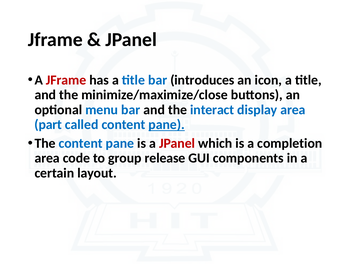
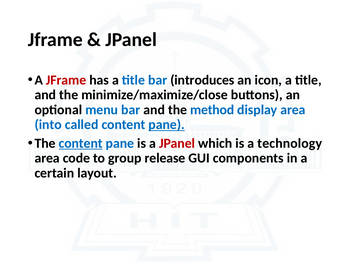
interact: interact -> method
part: part -> into
content at (81, 143) underline: none -> present
completion: completion -> technology
